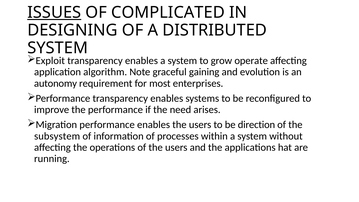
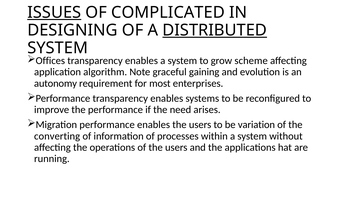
DISTRIBUTED underline: none -> present
Exploit: Exploit -> Offices
operate: operate -> scheme
direction: direction -> variation
subsystem: subsystem -> converting
